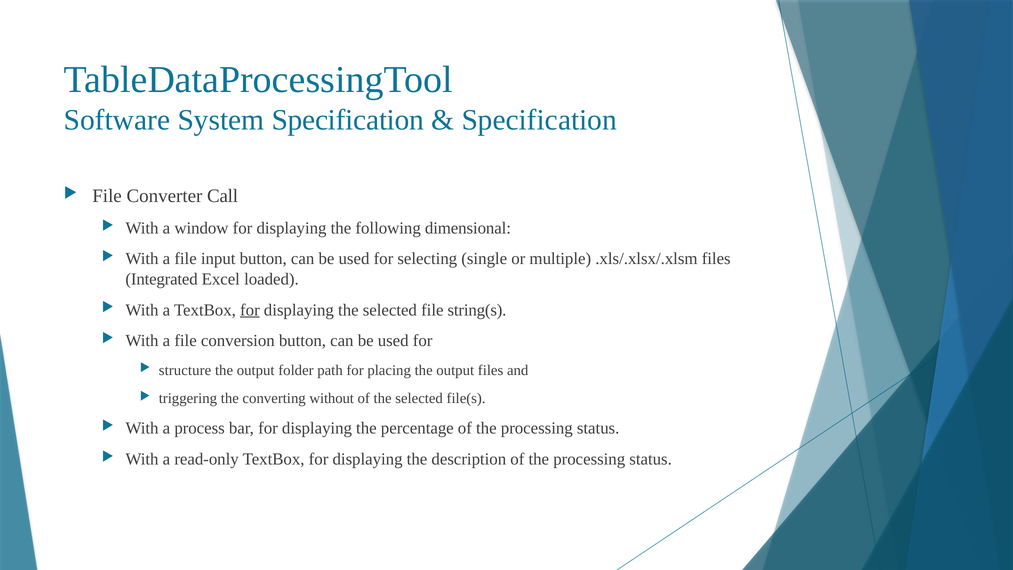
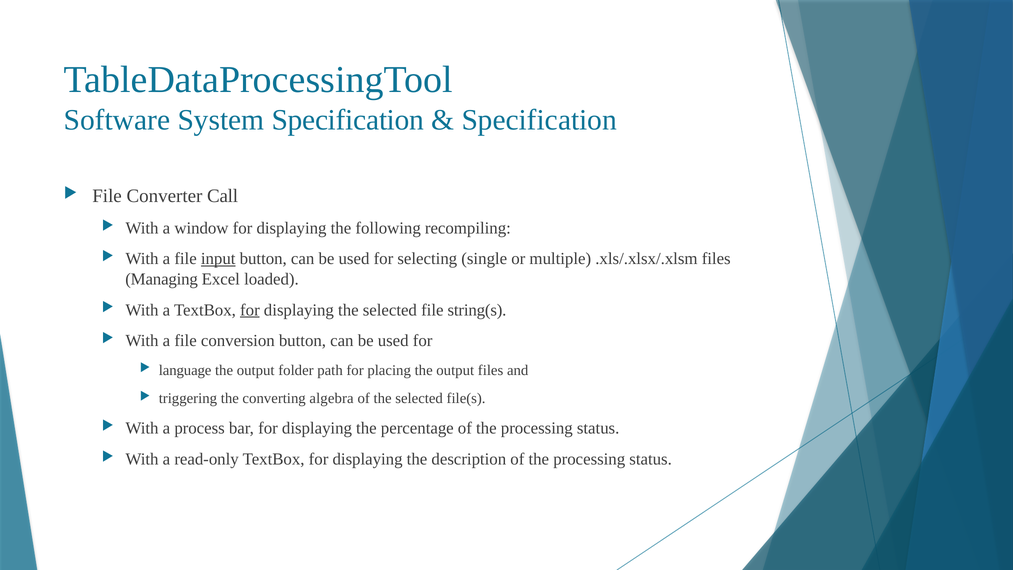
dimensional: dimensional -> recompiling
input underline: none -> present
Integrated: Integrated -> Managing
structure: structure -> language
without: without -> algebra
